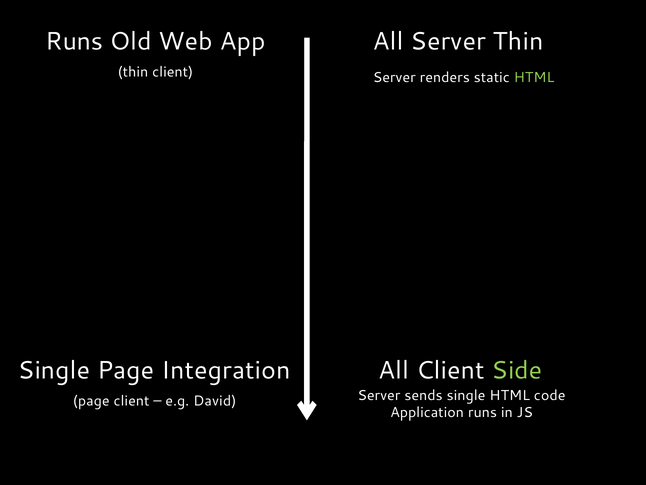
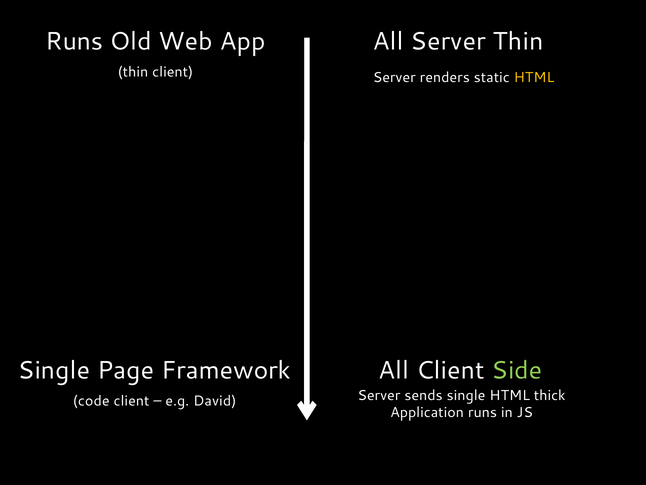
HTML at (534, 77) colour: light green -> yellow
Integration: Integration -> Framework
code: code -> thick
page at (91, 400): page -> code
